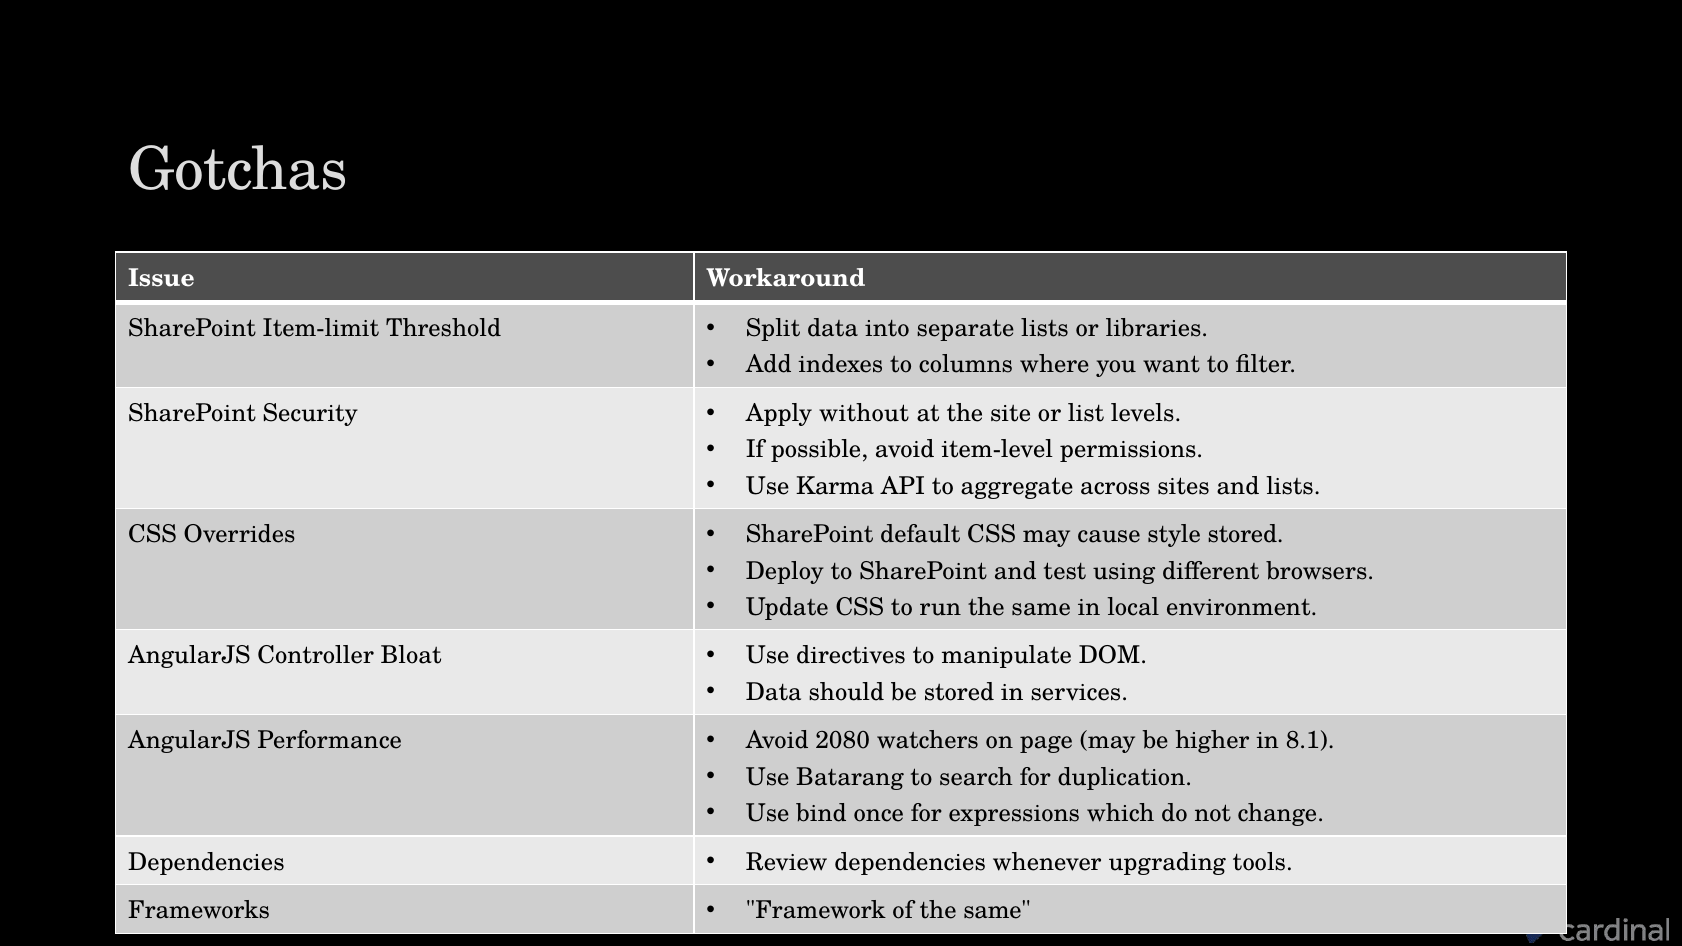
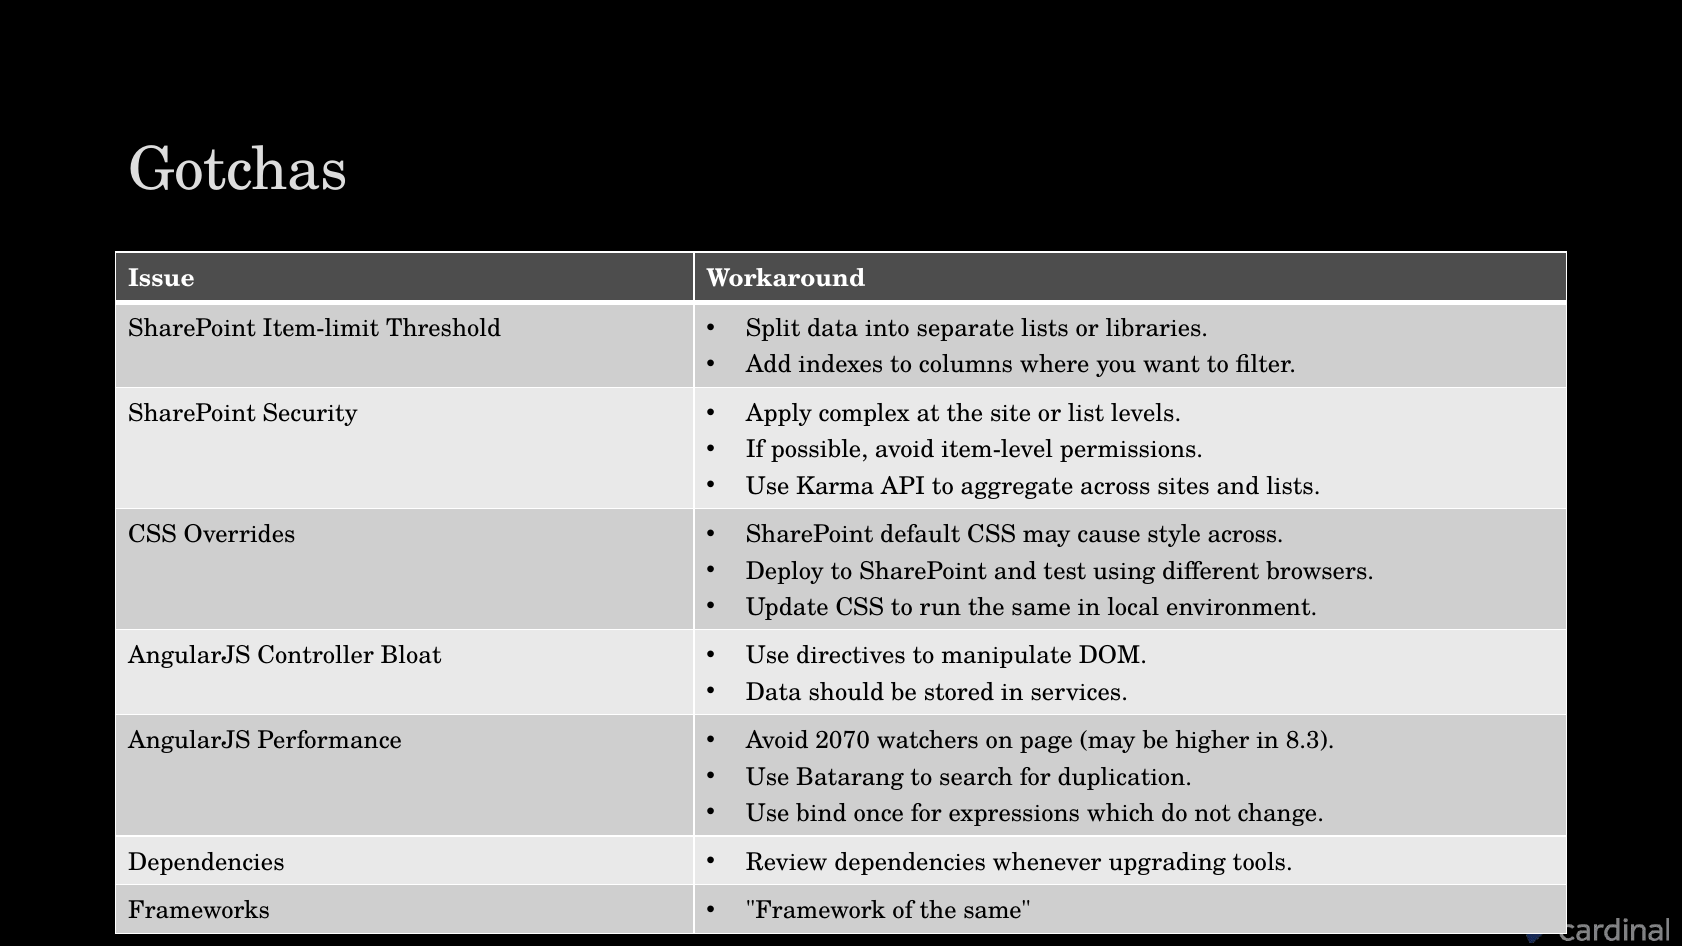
without: without -> complex
style stored: stored -> across
2080: 2080 -> 2070
8.1: 8.1 -> 8.3
